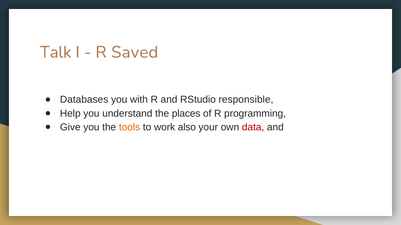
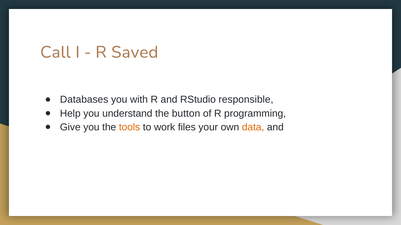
Talk: Talk -> Call
places: places -> button
also: also -> files
data colour: red -> orange
